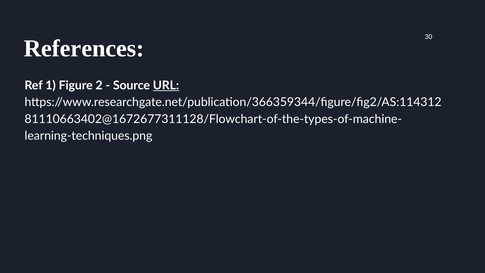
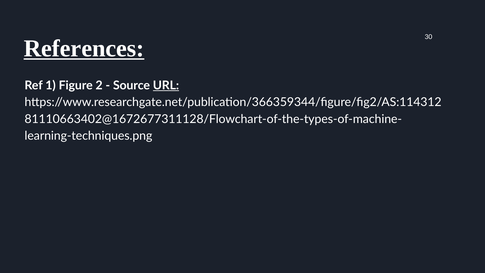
References underline: none -> present
